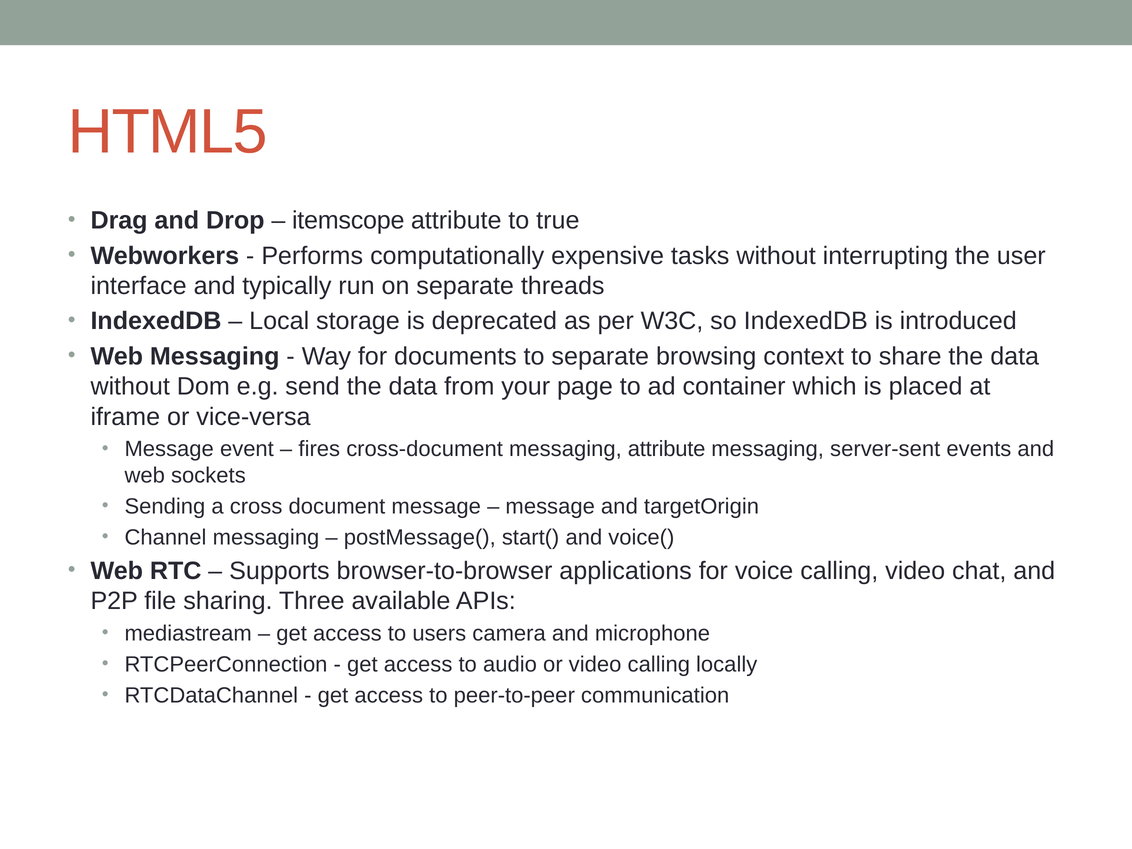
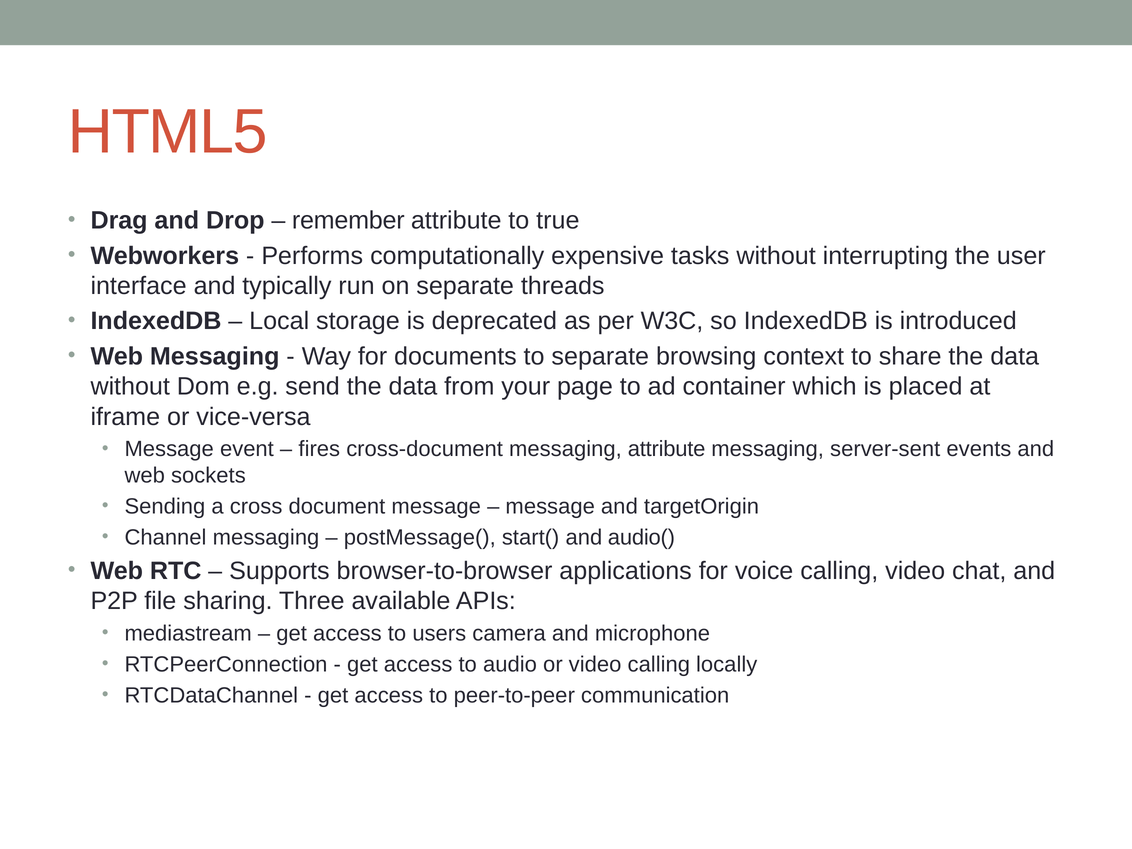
itemscope: itemscope -> remember
voice(: voice( -> audio(
